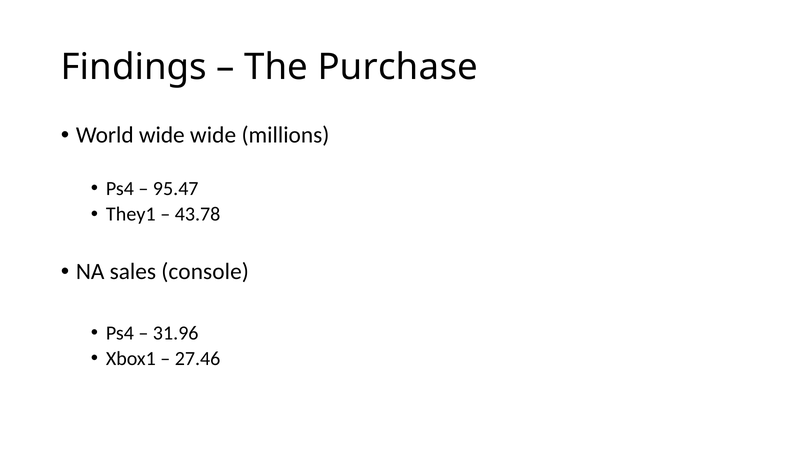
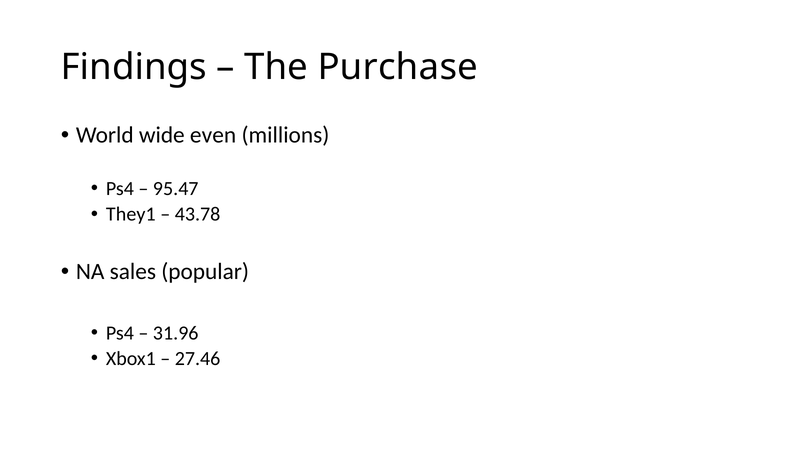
wide wide: wide -> even
console: console -> popular
